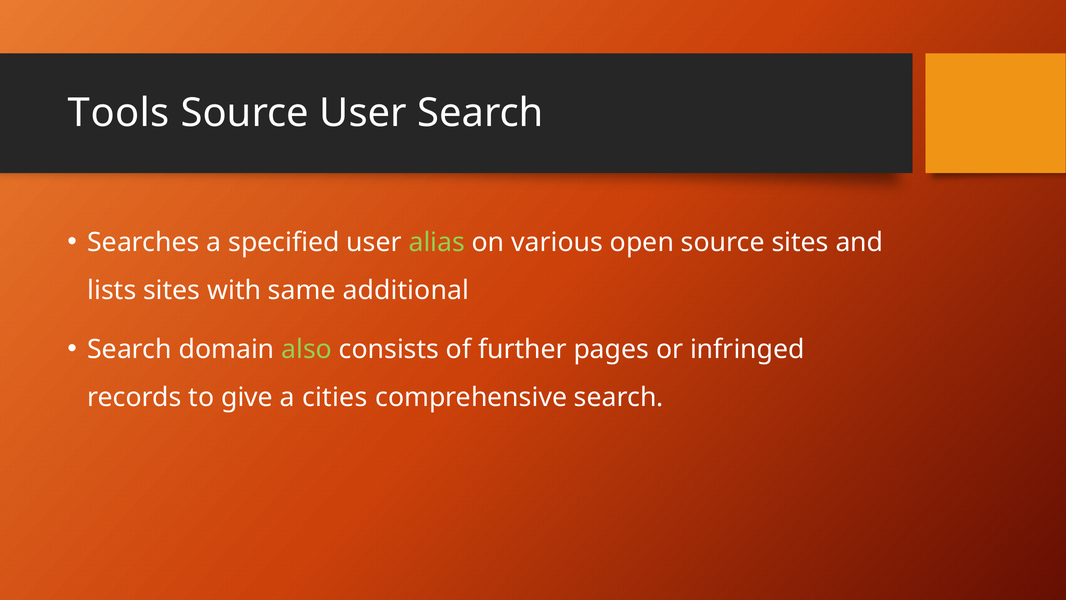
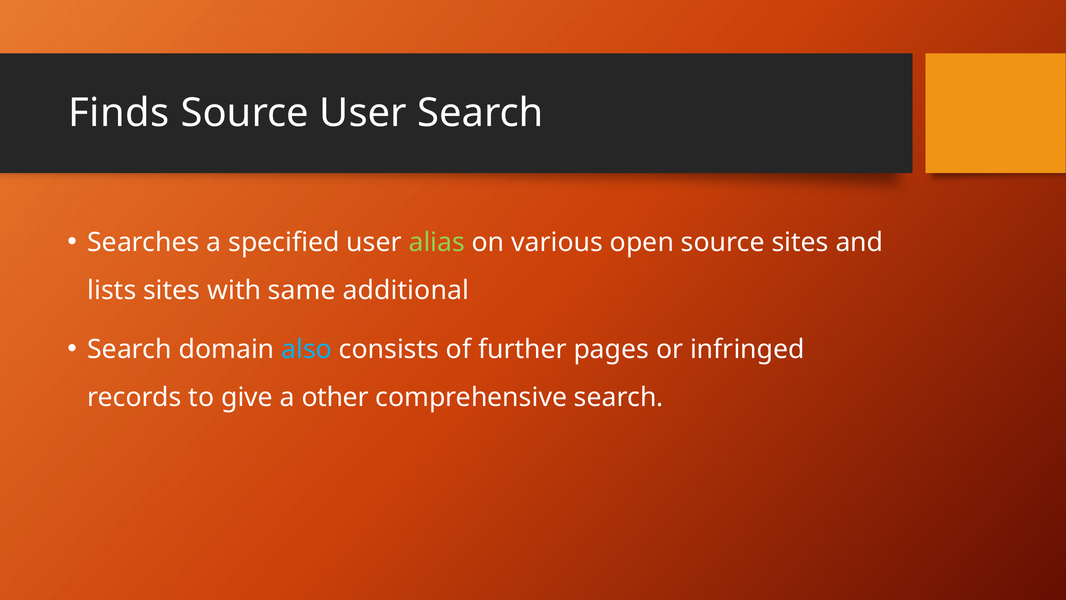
Tools: Tools -> Finds
also colour: light green -> light blue
cities: cities -> other
